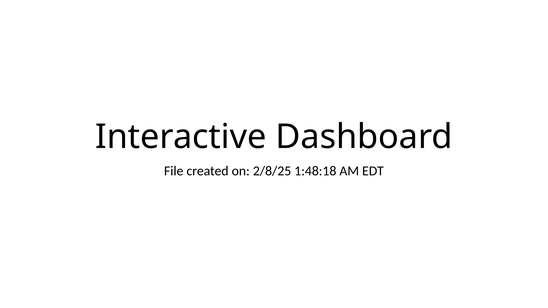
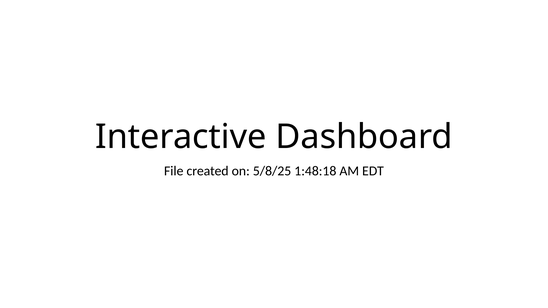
2/8/25: 2/8/25 -> 5/8/25
